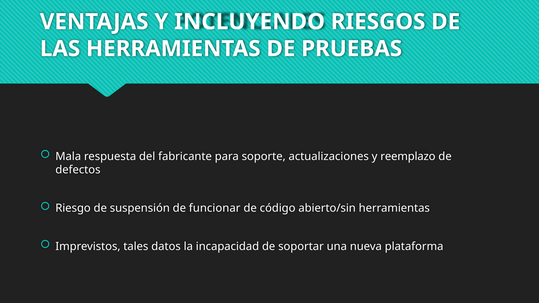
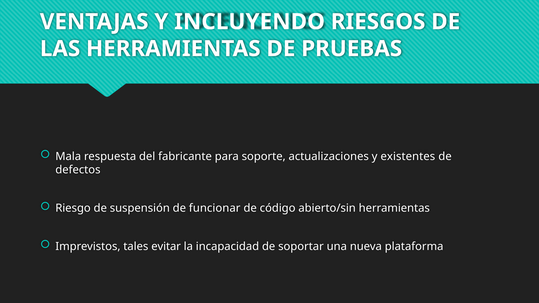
reemplazo: reemplazo -> existentes
datos: datos -> evitar
